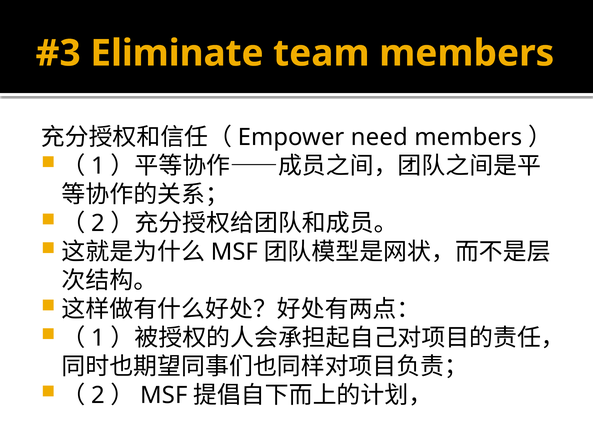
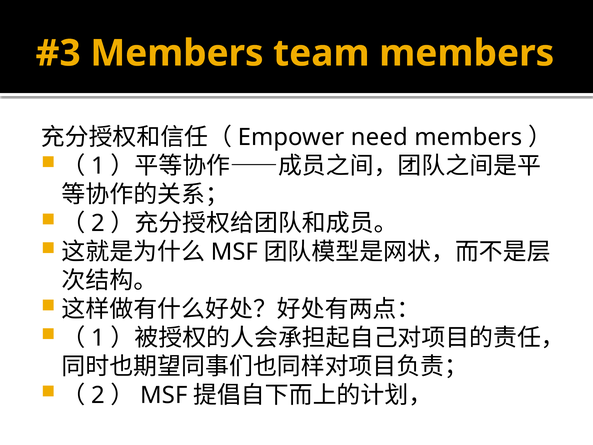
Eliminate at (177, 53): Eliminate -> Members
